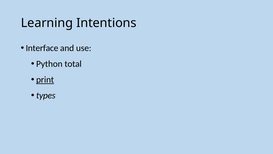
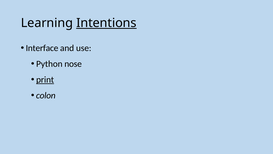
Intentions underline: none -> present
total: total -> nose
types: types -> colon
